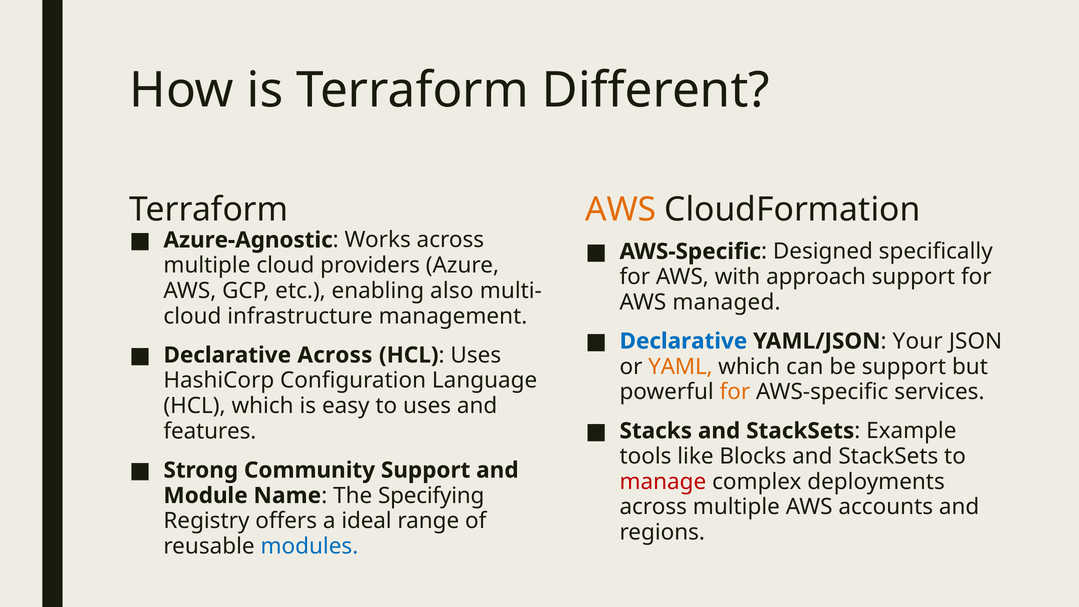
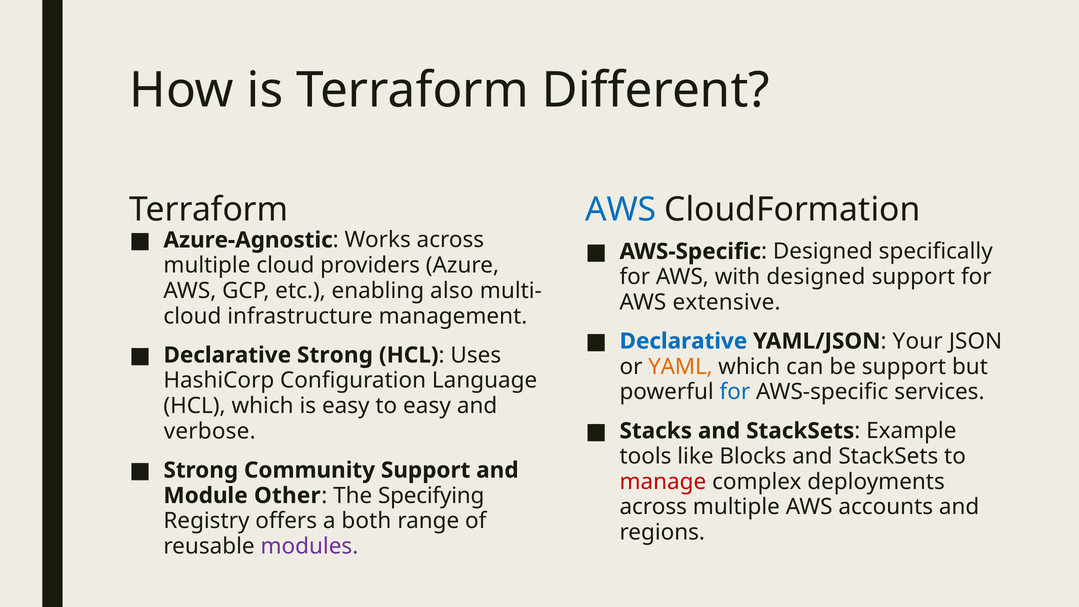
AWS at (621, 210) colour: orange -> blue
with approach: approach -> designed
managed: managed -> extensive
Declarative Across: Across -> Strong
for at (735, 392) colour: orange -> blue
to uses: uses -> easy
features: features -> verbose
Name: Name -> Other
ideal: ideal -> both
modules colour: blue -> purple
